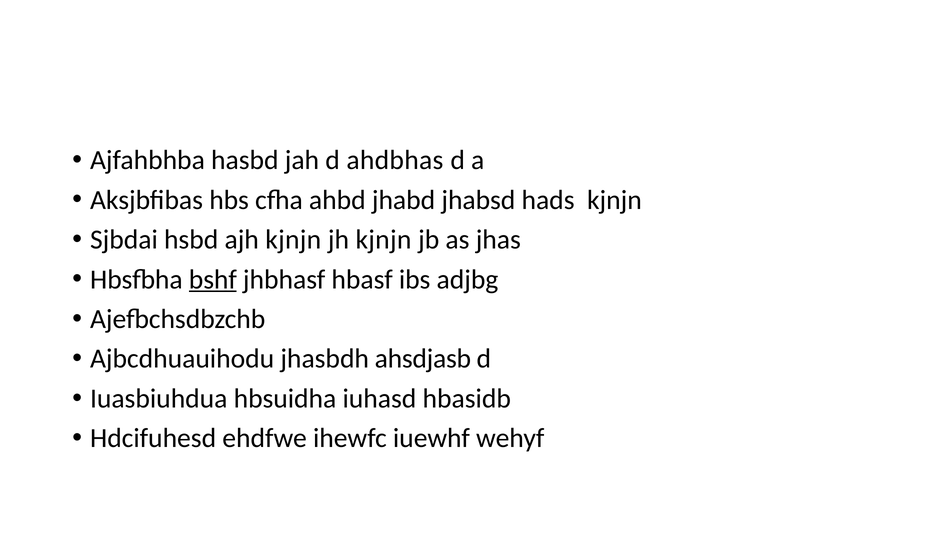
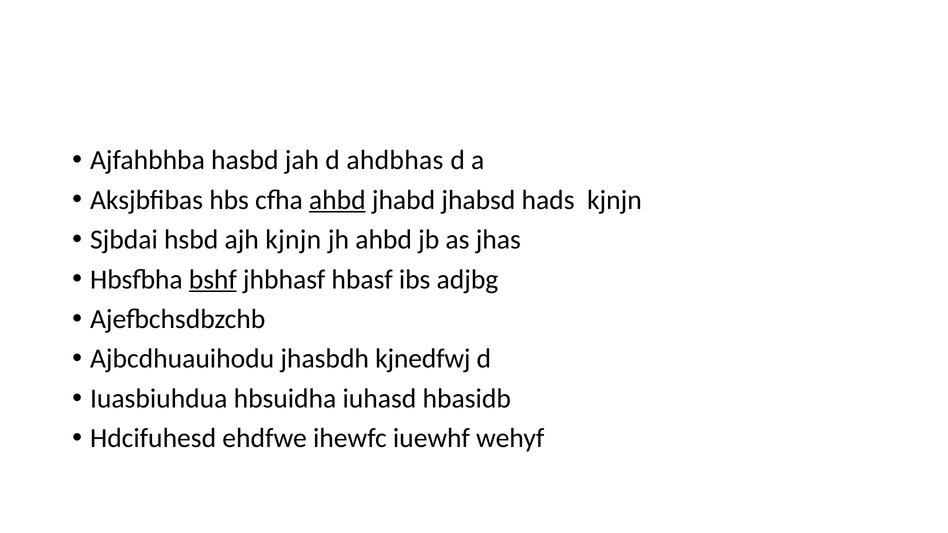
ahbd at (337, 200) underline: none -> present
jh kjnjn: kjnjn -> ahbd
ahsdjasb: ahsdjasb -> kjnedfwj
